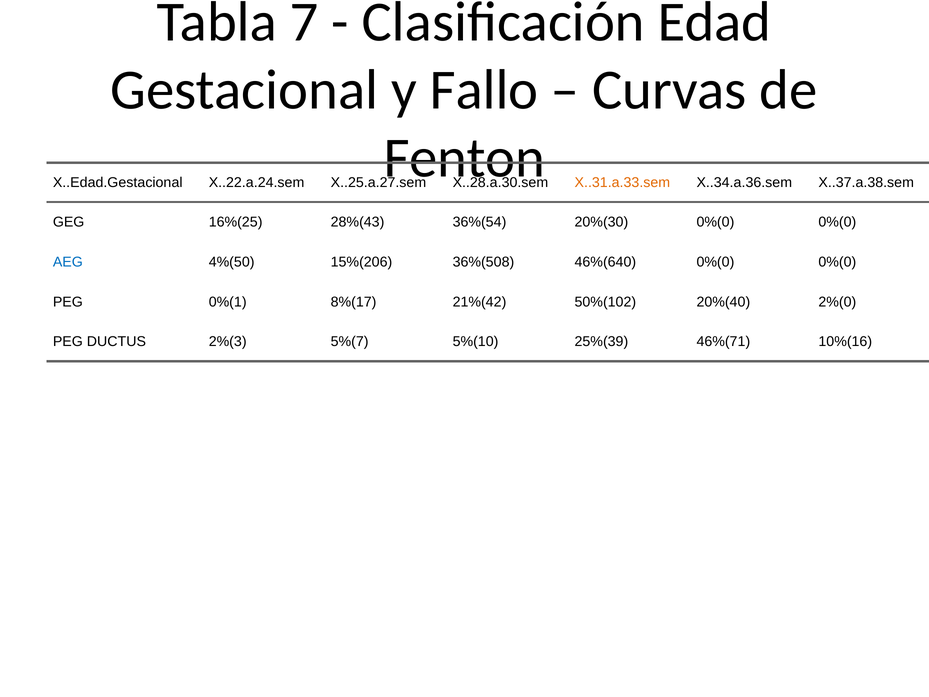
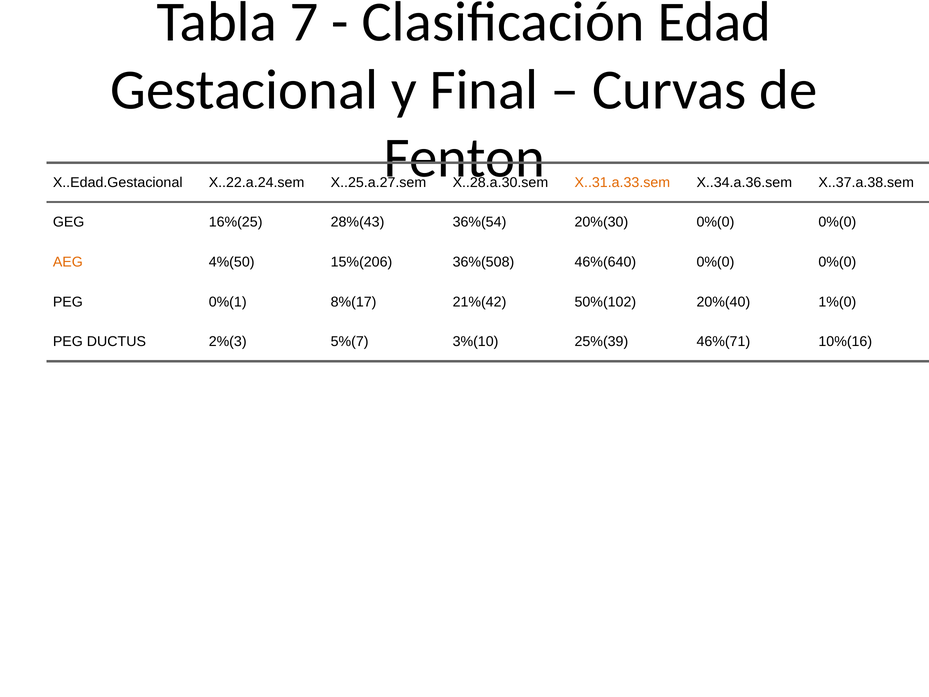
Fallo: Fallo -> Final
AEG colour: blue -> orange
2%(0: 2%(0 -> 1%(0
5%(10: 5%(10 -> 3%(10
